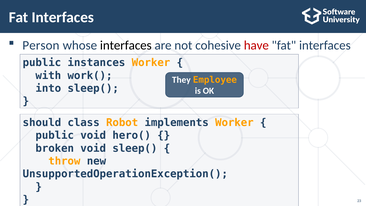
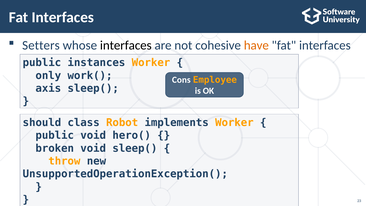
Person: Person -> Setters
have colour: red -> orange
with: with -> only
They: They -> Cons
into: into -> axis
